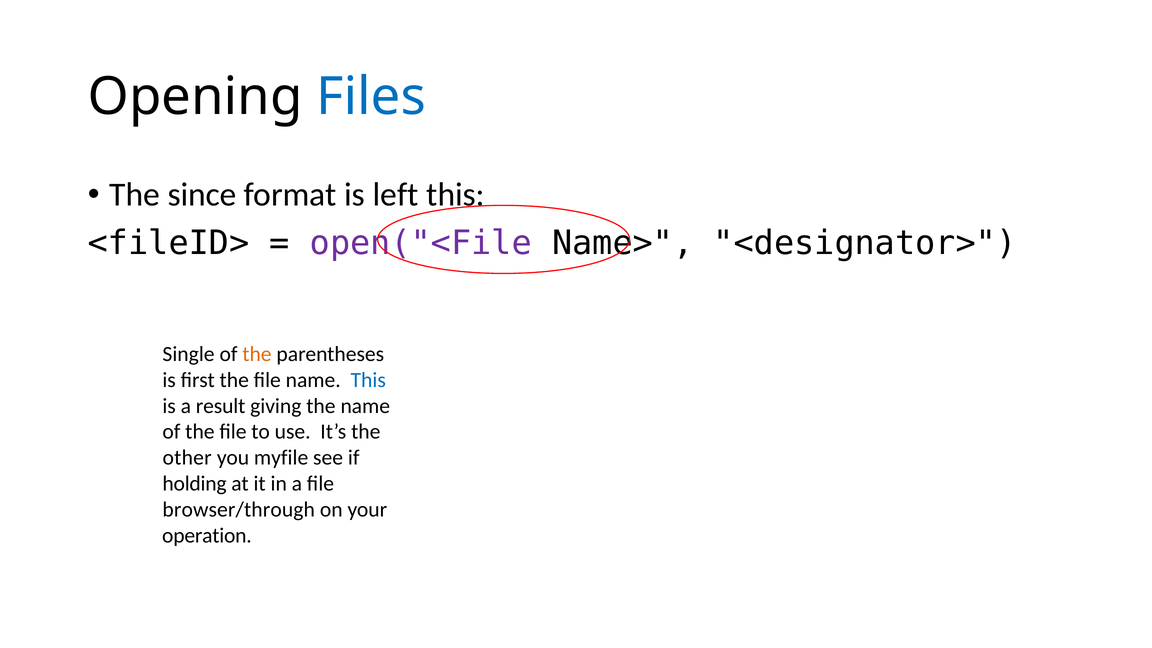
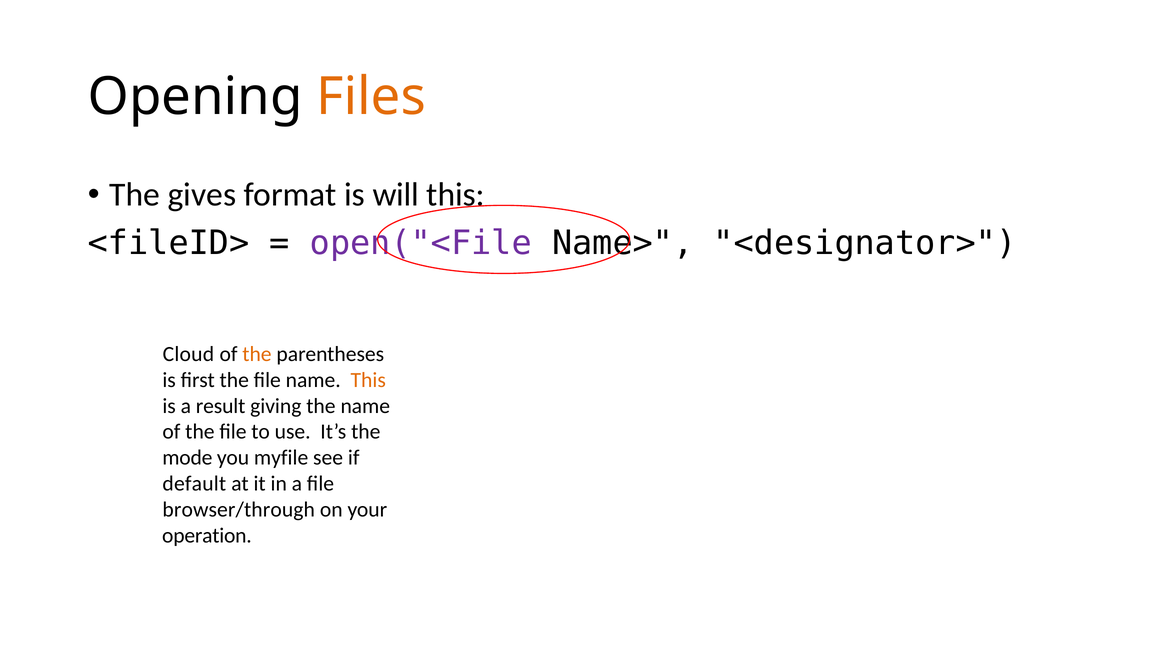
Files colour: blue -> orange
since: since -> gives
left: left -> will
Single: Single -> Cloud
This at (368, 380) colour: blue -> orange
other: other -> mode
holding: holding -> default
